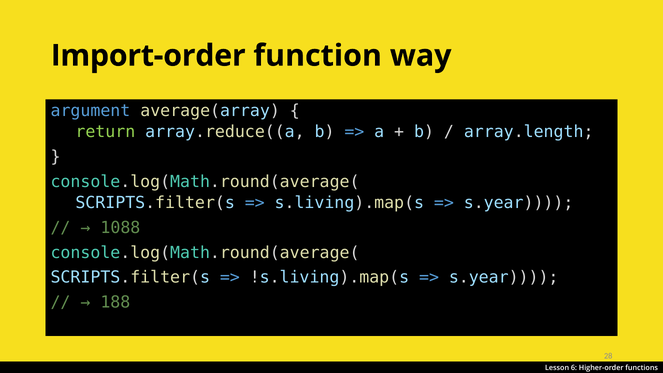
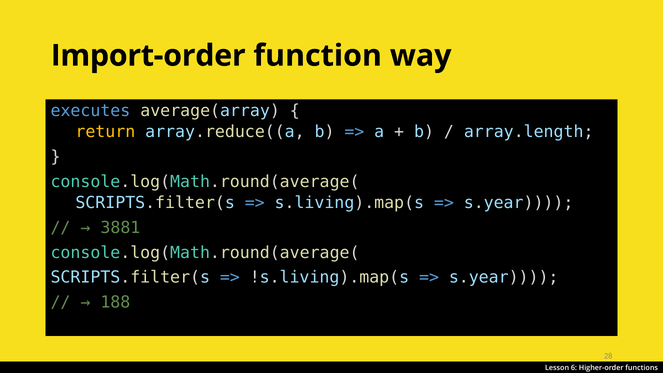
argument: argument -> executes
return colour: light green -> yellow
1088: 1088 -> 3881
